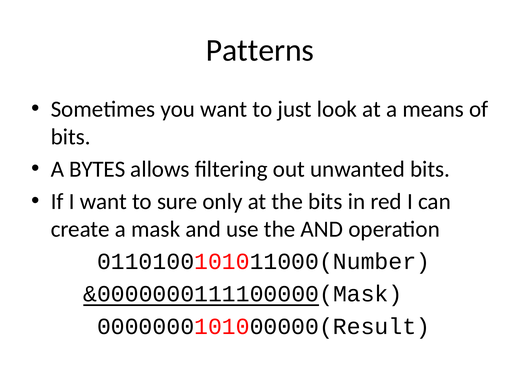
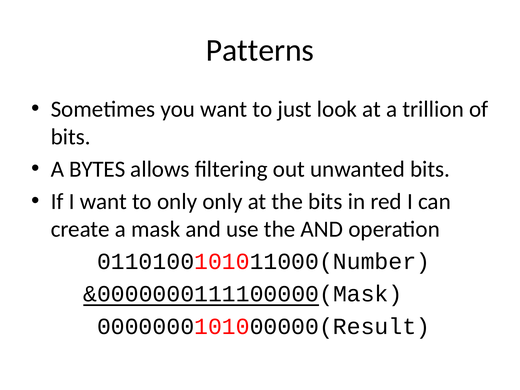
means: means -> trillion
to sure: sure -> only
